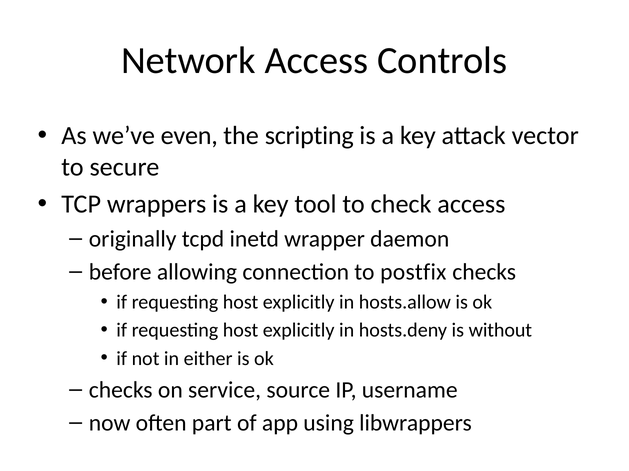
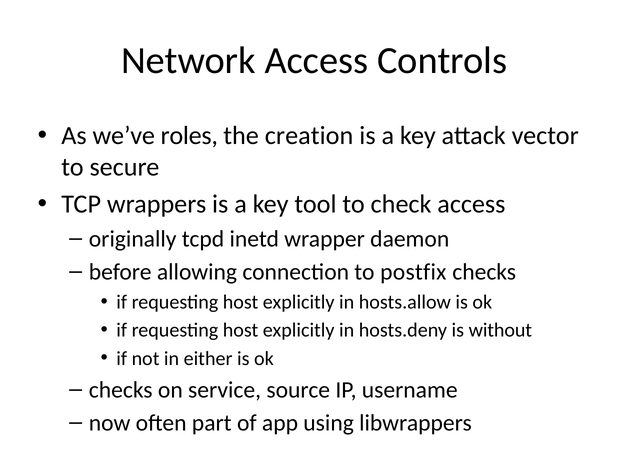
even: even -> roles
scripting: scripting -> creation
